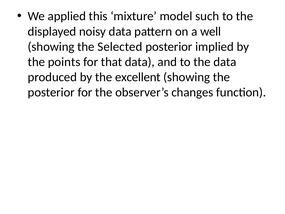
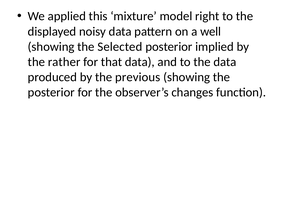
such: such -> right
points: points -> rather
excellent: excellent -> previous
